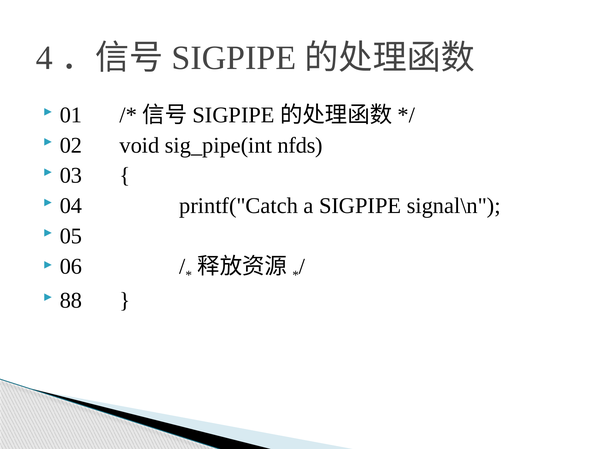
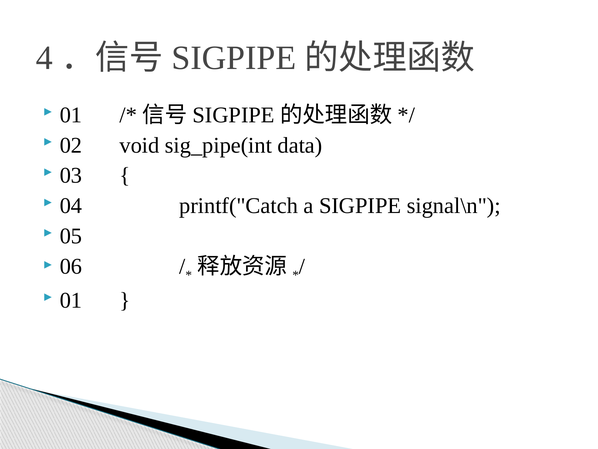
nfds: nfds -> data
88 at (71, 300): 88 -> 01
